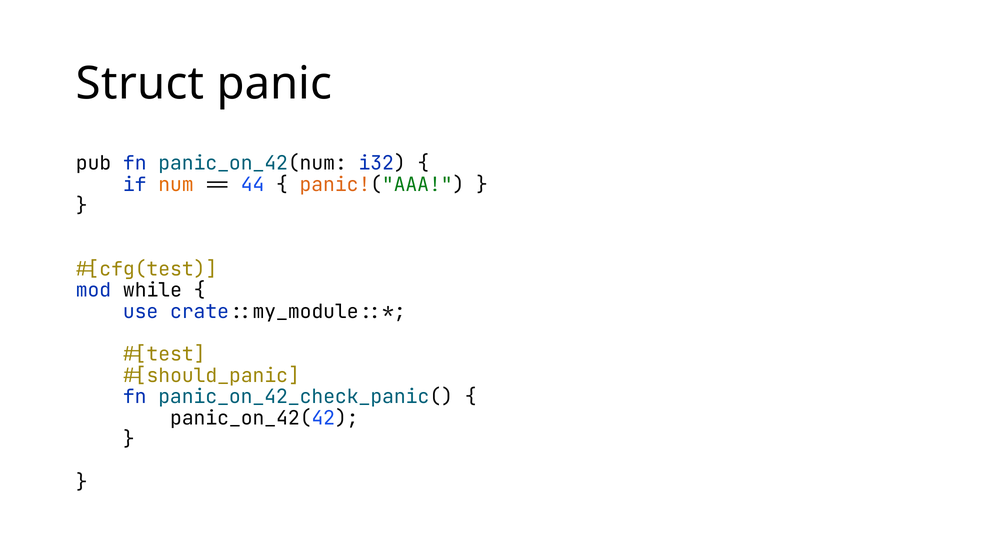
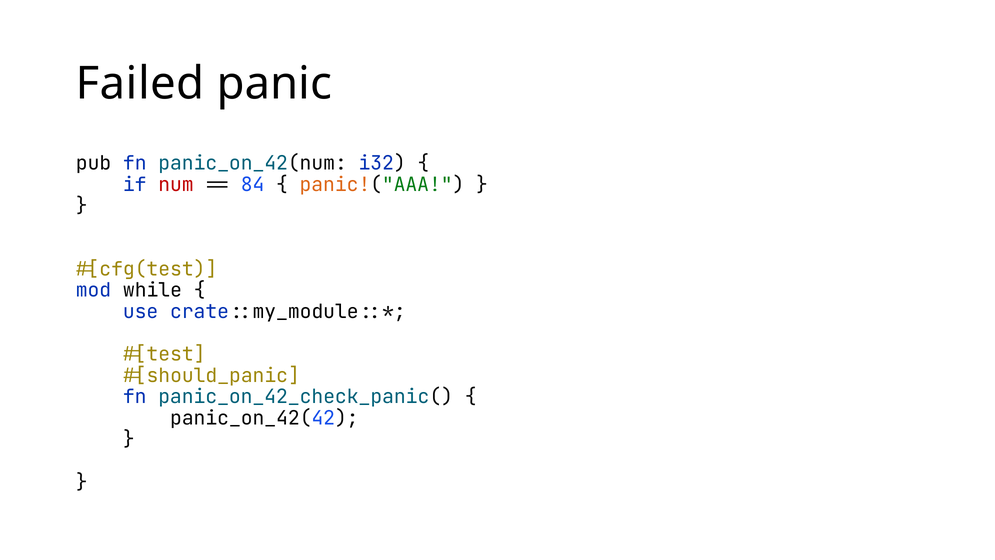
Struct: Struct -> Failed
num colour: orange -> red
44: 44 -> 84
